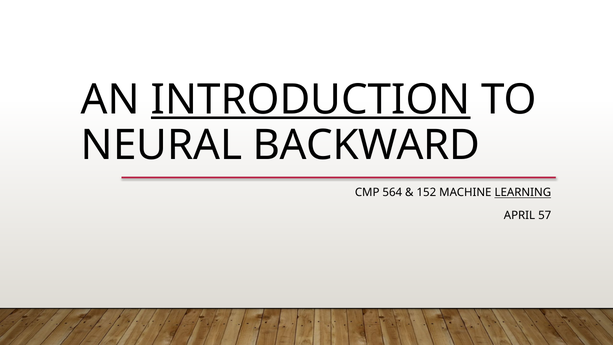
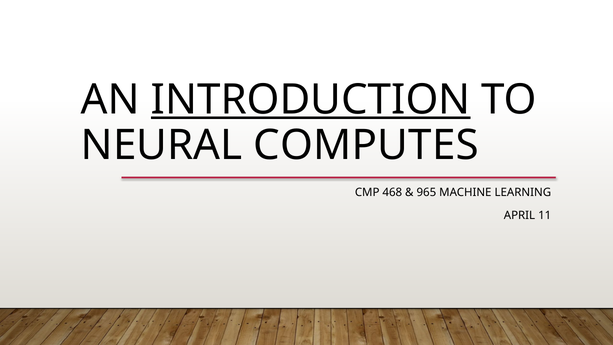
BACKWARD: BACKWARD -> COMPUTES
564: 564 -> 468
152: 152 -> 965
LEARNING underline: present -> none
57: 57 -> 11
